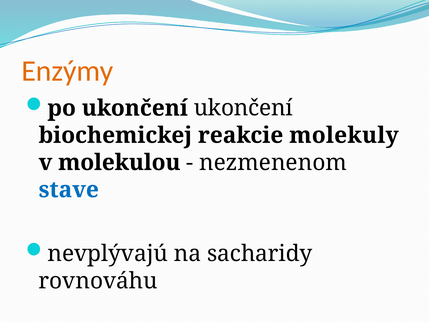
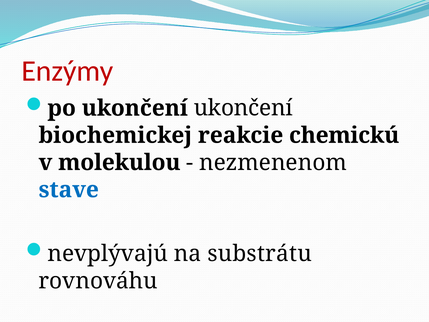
Enzýmy colour: orange -> red
molekuly: molekuly -> chemickú
sacharidy: sacharidy -> substrátu
